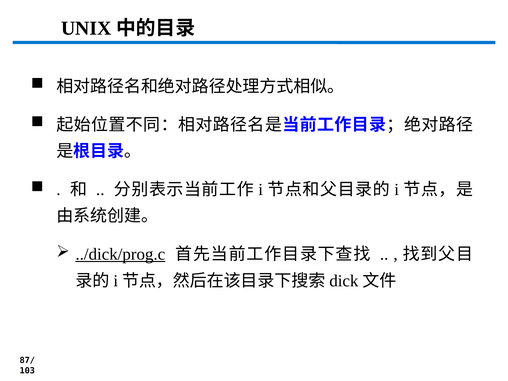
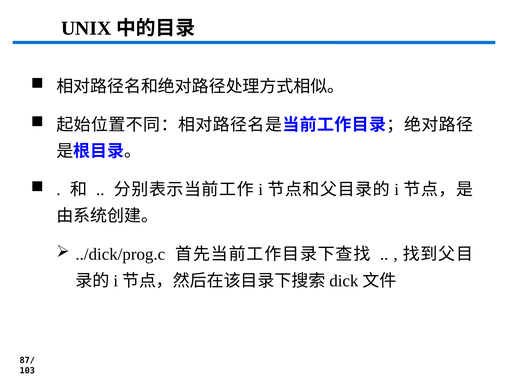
../dick/prog.c underline: present -> none
